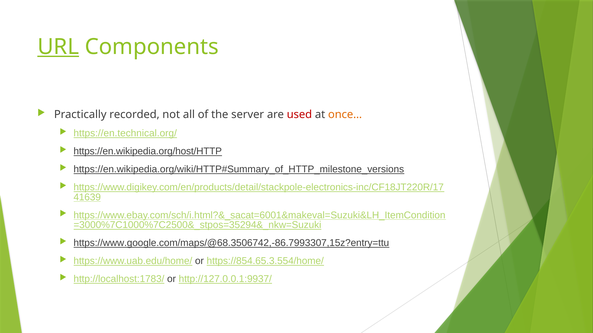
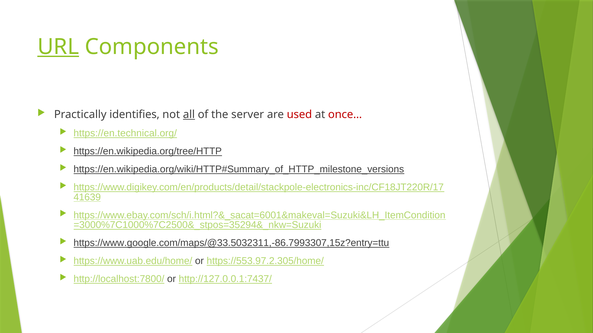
recorded: recorded -> identifies
all underline: none -> present
once… colour: orange -> red
https://en.wikipedia.org/host/HTTP: https://en.wikipedia.org/host/HTTP -> https://en.wikipedia.org/tree/HTTP
https://www.google.com/maps/@68.3506742,-86.7993307,15z?entry=ttu: https://www.google.com/maps/@68.3506742,-86.7993307,15z?entry=ttu -> https://www.google.com/maps/@33.5032311,-86.7993307,15z?entry=ttu
https://854.65.3.554/home/: https://854.65.3.554/home/ -> https://553.97.2.305/home/
http://localhost:1783/: http://localhost:1783/ -> http://localhost:7800/
http://127.0.0.1:9937/: http://127.0.0.1:9937/ -> http://127.0.0.1:7437/
